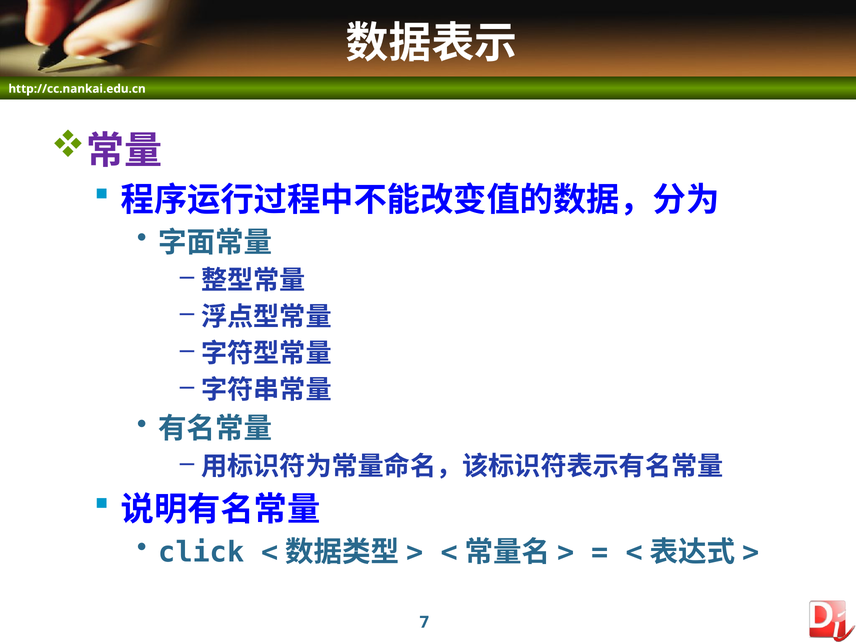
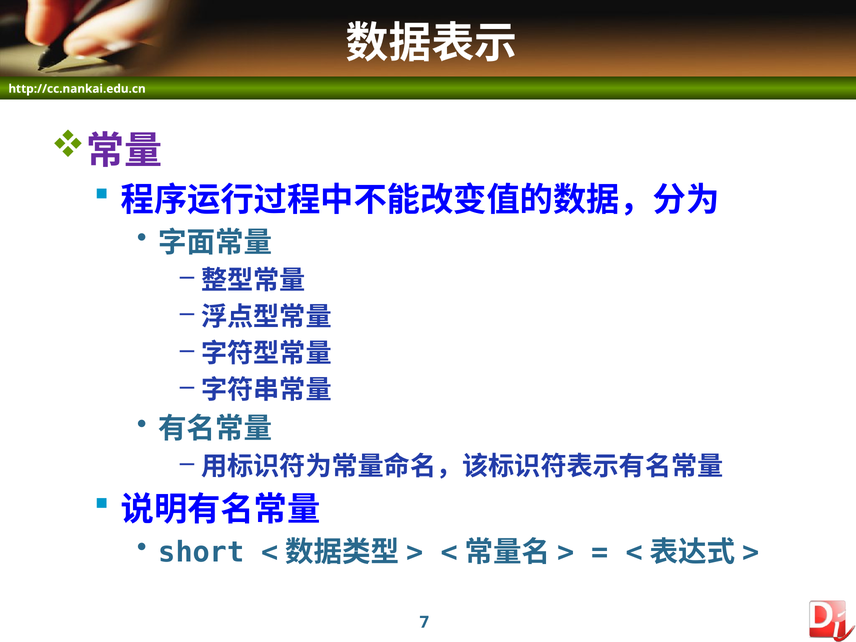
click: click -> short
